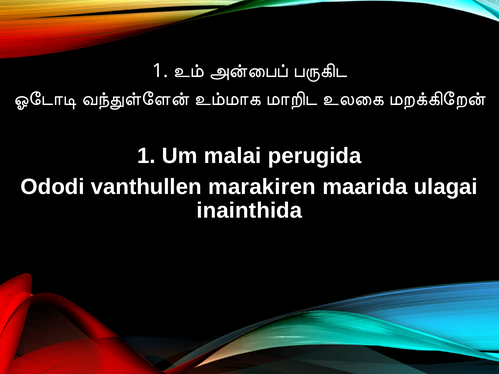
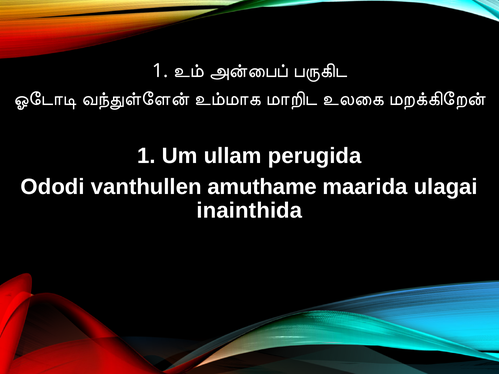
malai: malai -> ullam
marakiren: marakiren -> amuthame
